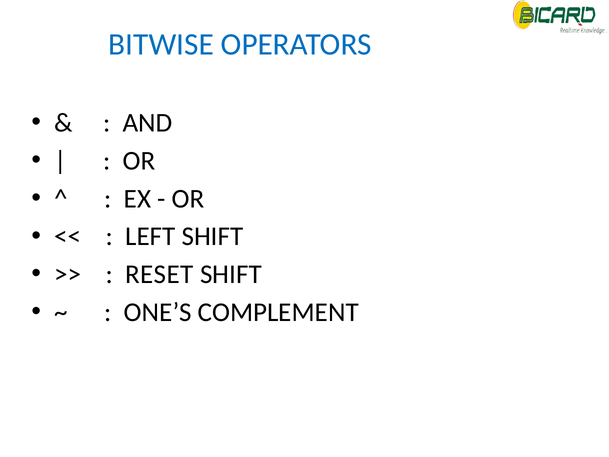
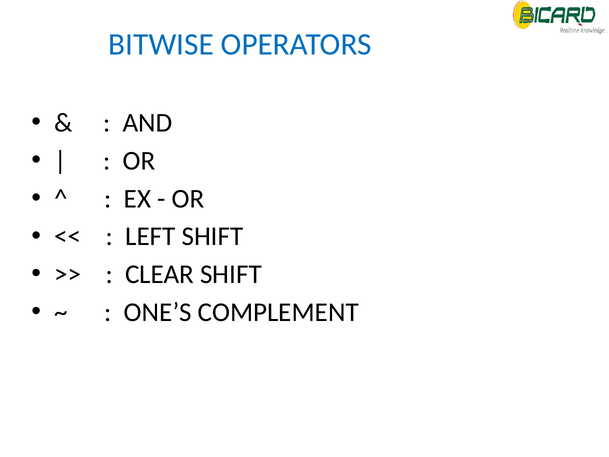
RESET: RESET -> CLEAR
